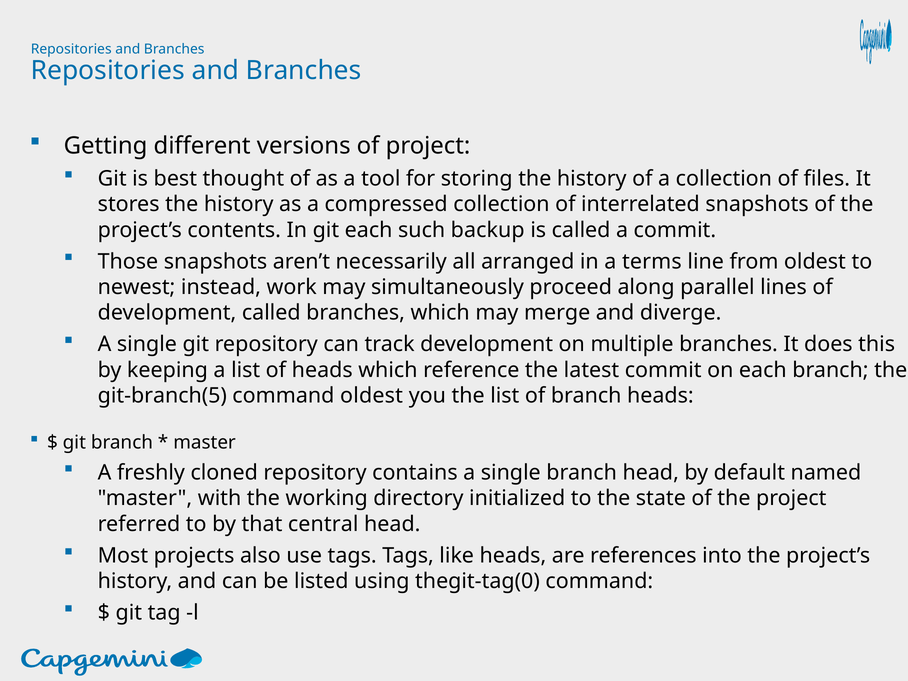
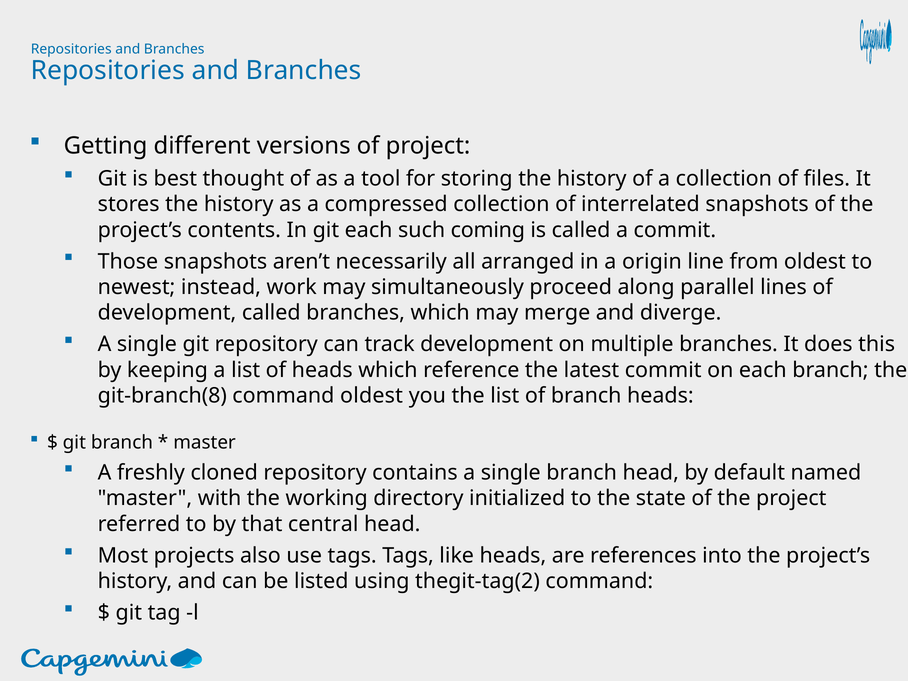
backup: backup -> coming
terms: terms -> origin
git-branch(5: git-branch(5 -> git-branch(8
thegit-tag(0: thegit-tag(0 -> thegit-tag(2
